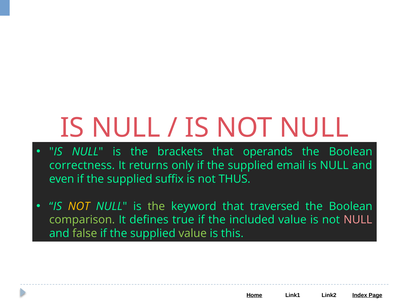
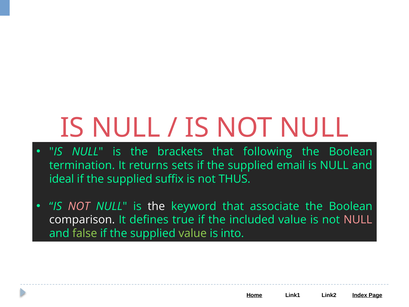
operands: operands -> following
correctness: correctness -> termination
only: only -> sets
even: even -> ideal
NOT at (79, 206) colour: yellow -> pink
the at (156, 206) colour: light green -> white
traversed: traversed -> associate
comparison colour: light green -> white
this: this -> into
